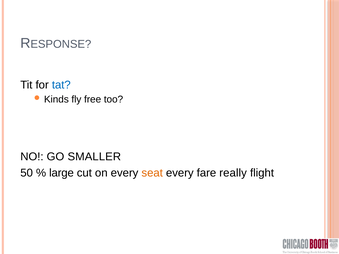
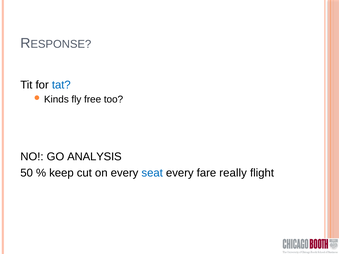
SMALLER: SMALLER -> ANALYSIS
large: large -> keep
seat colour: orange -> blue
